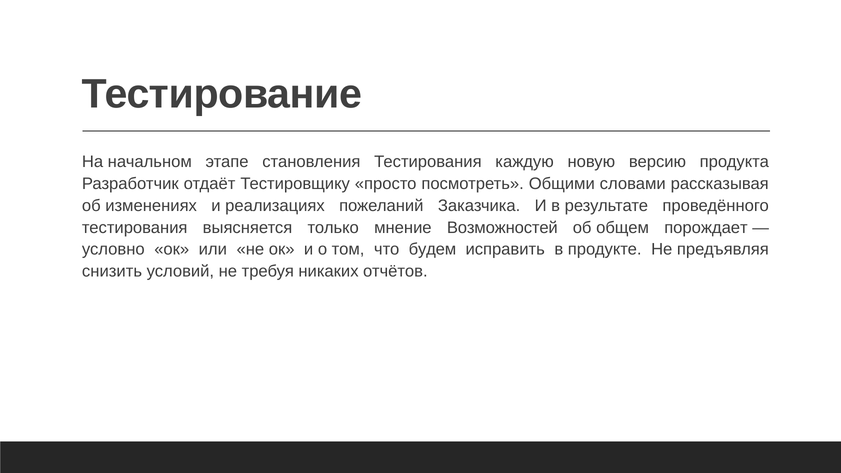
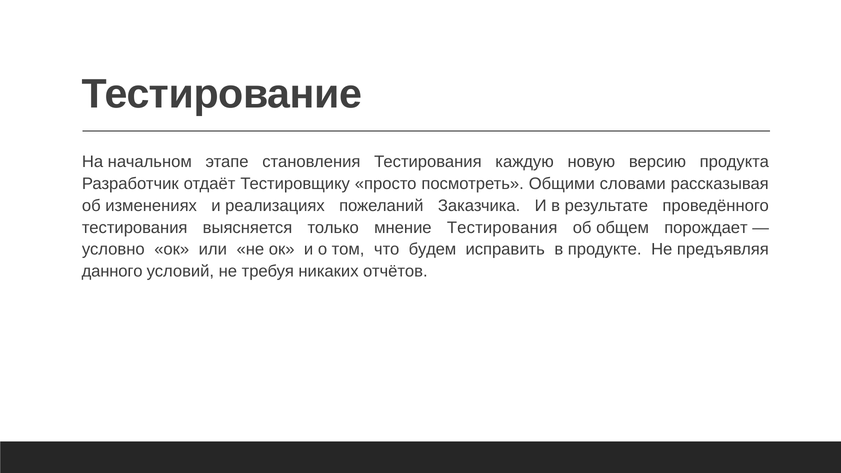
мнение Возможностей: Возможностей -> Тестирования
снизить: снизить -> данного
